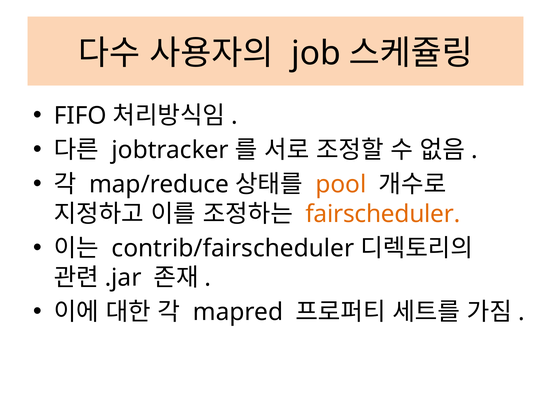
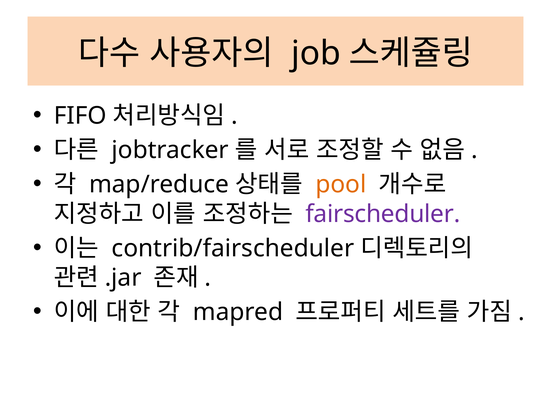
fairscheduler colour: orange -> purple
